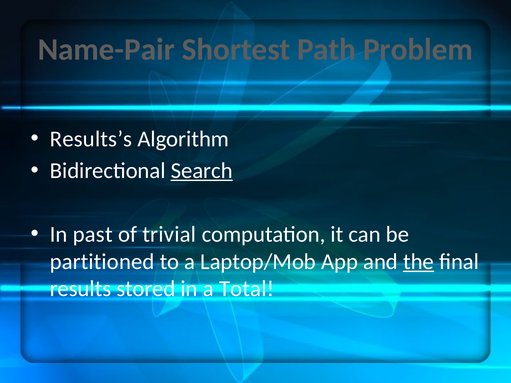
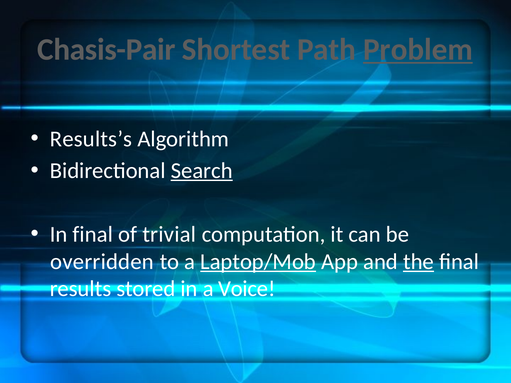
Name-Pair: Name-Pair -> Chasis-Pair
Problem underline: none -> present
In past: past -> final
partitioned: partitioned -> overridden
Laptop/Mob underline: none -> present
Total: Total -> Voice
